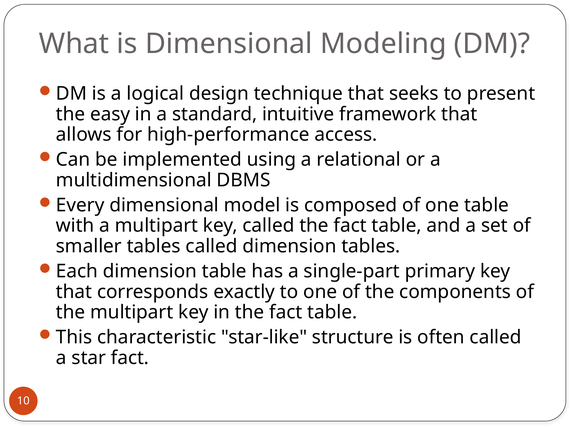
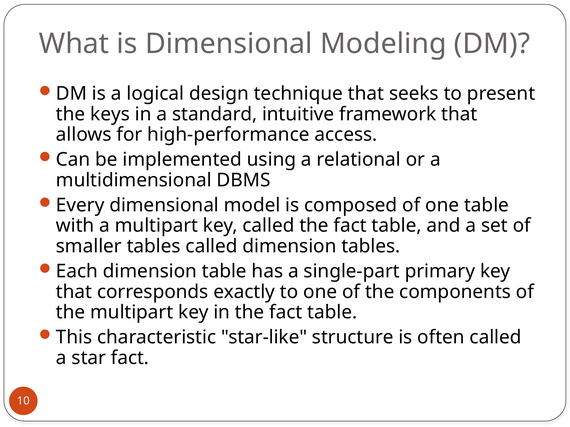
easy: easy -> keys
